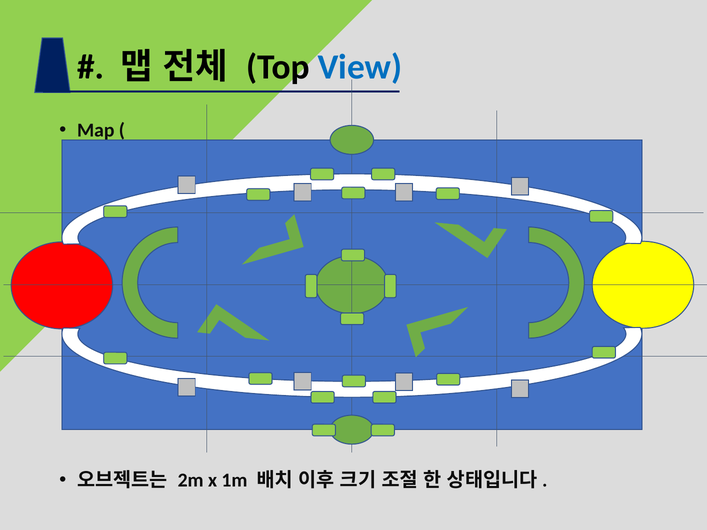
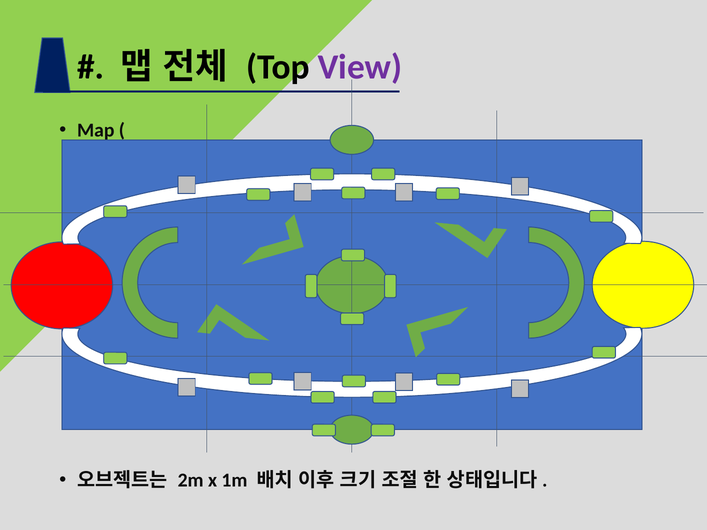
View colour: blue -> purple
